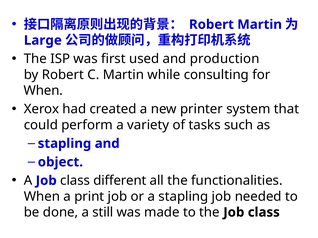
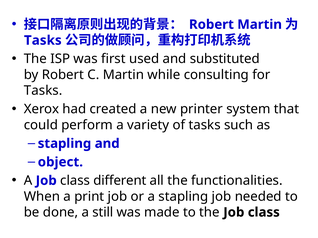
Large at (43, 40): Large -> Tasks
production: production -> substituted
When at (43, 91): When -> Tasks
